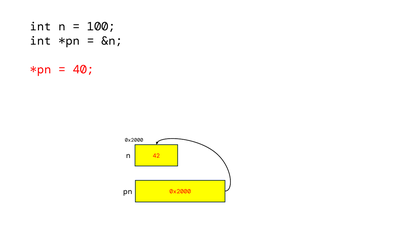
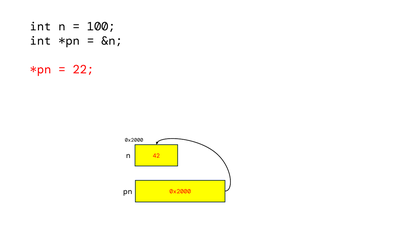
40: 40 -> 22
